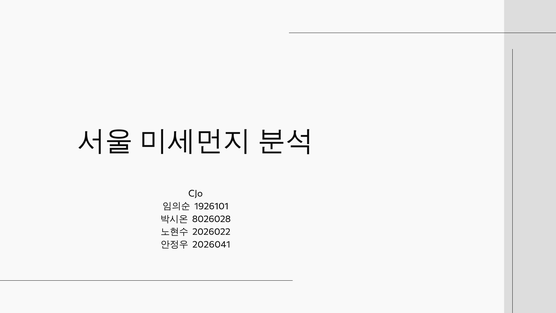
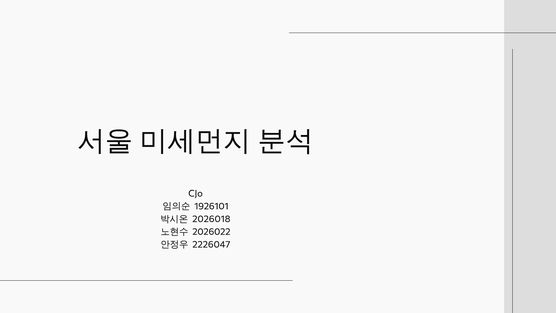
8026028: 8026028 -> 2026018
2026041: 2026041 -> 2226047
